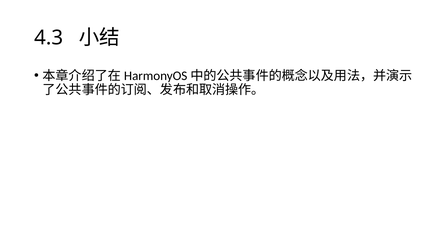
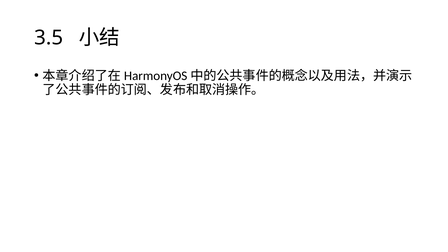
4.3: 4.3 -> 3.5
